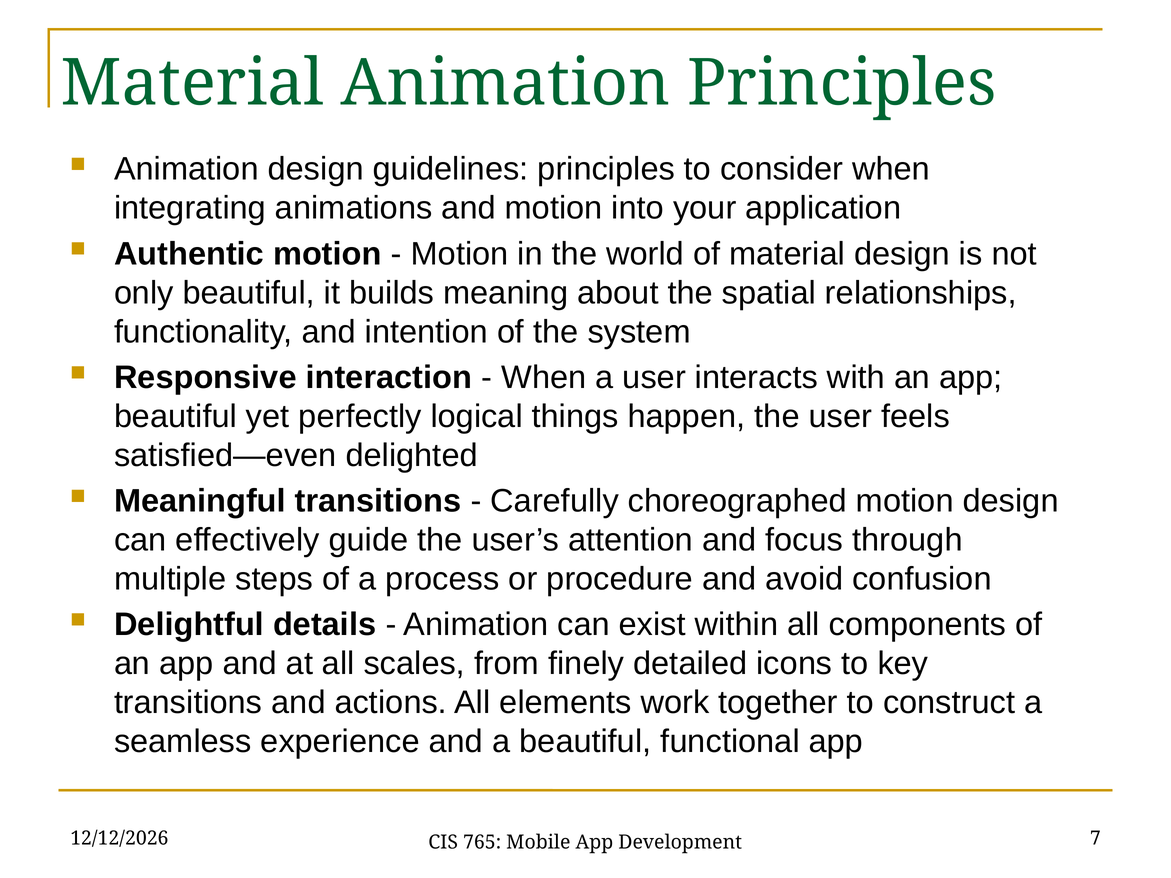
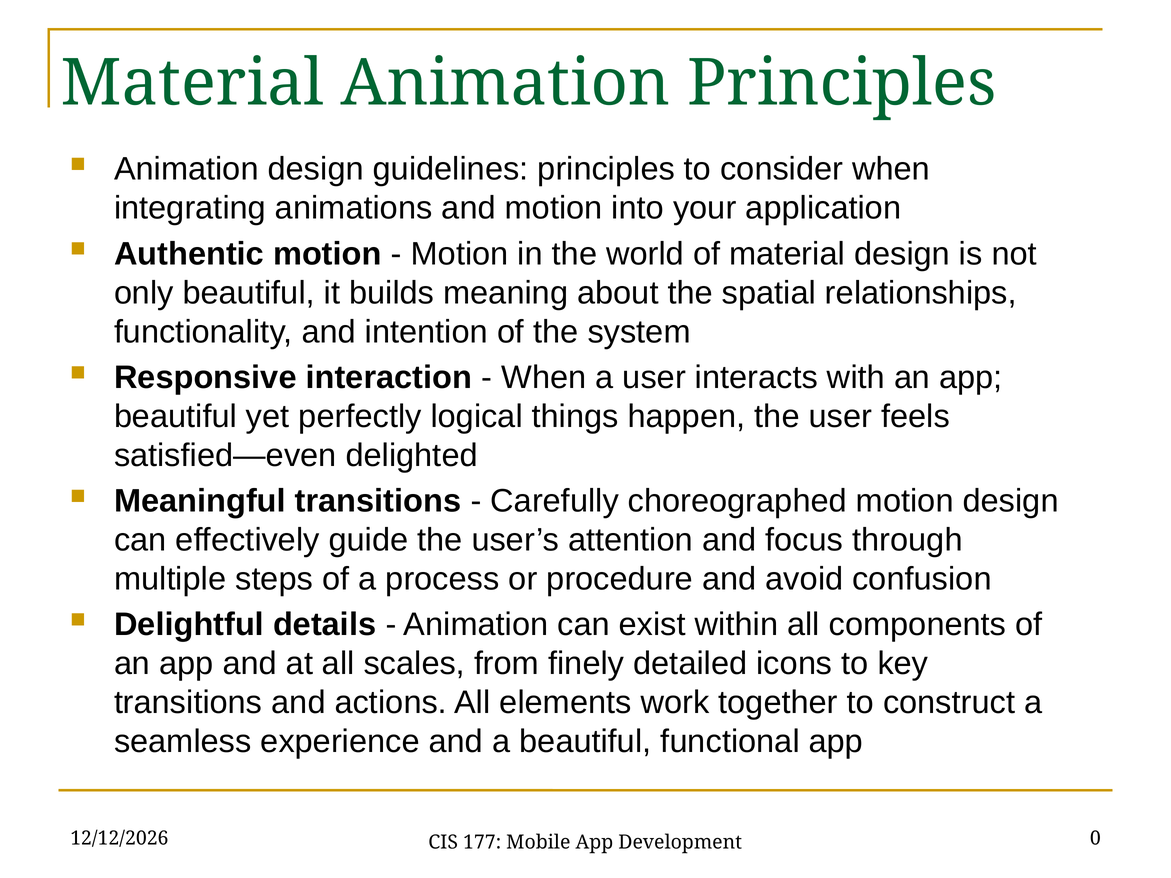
765: 765 -> 177
7: 7 -> 0
